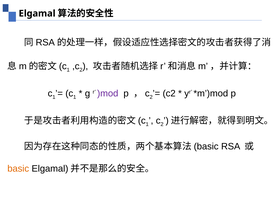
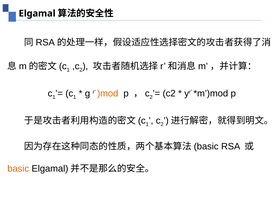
)mod colour: purple -> orange
